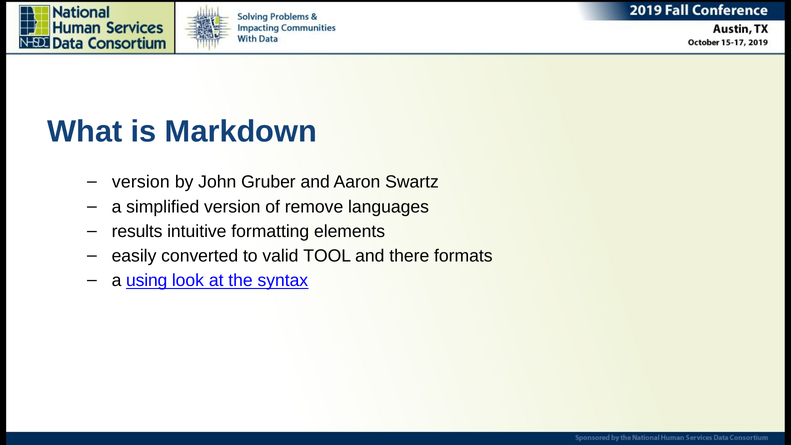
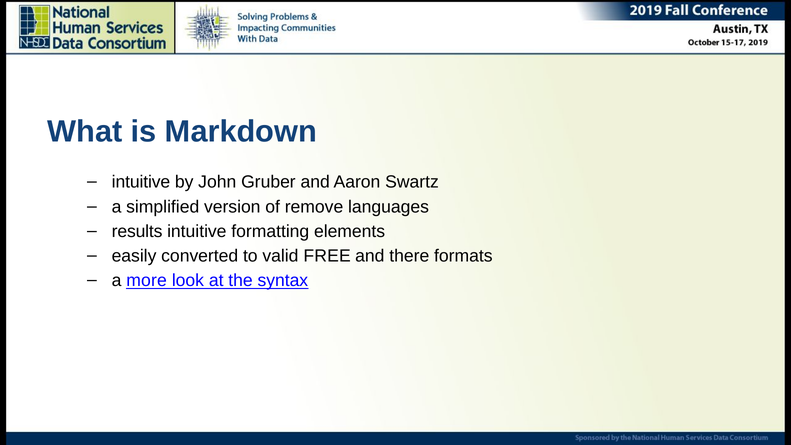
version at (141, 182): version -> intuitive
TOOL: TOOL -> FREE
using: using -> more
